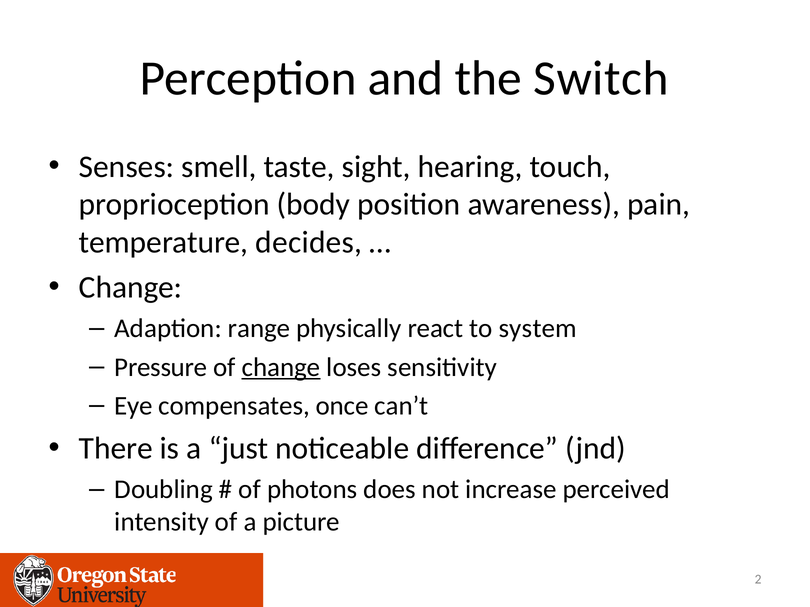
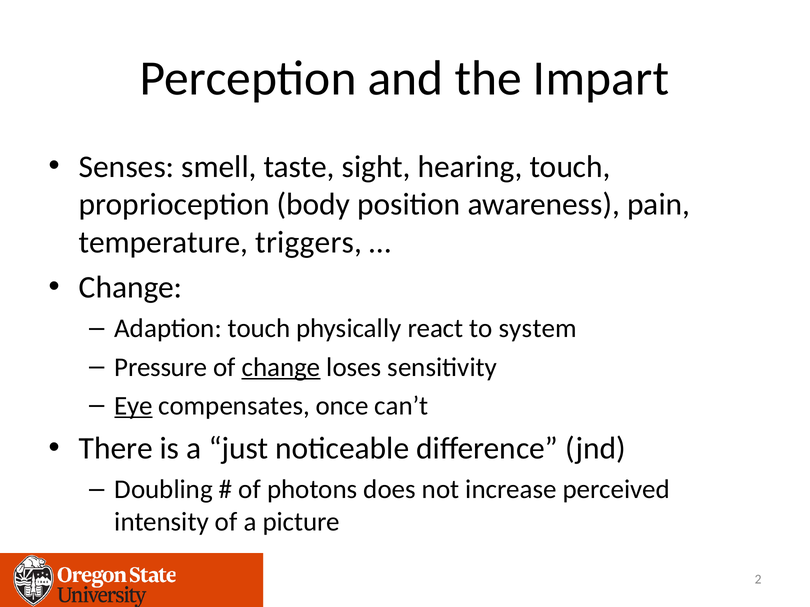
Switch: Switch -> Impart
decides: decides -> triggers
Adaption range: range -> touch
Eye underline: none -> present
